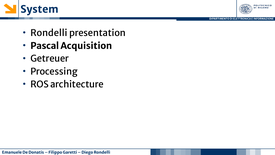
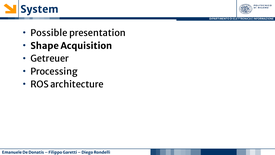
Rondelli at (49, 33): Rondelli -> Possible
Pascal: Pascal -> Shape
